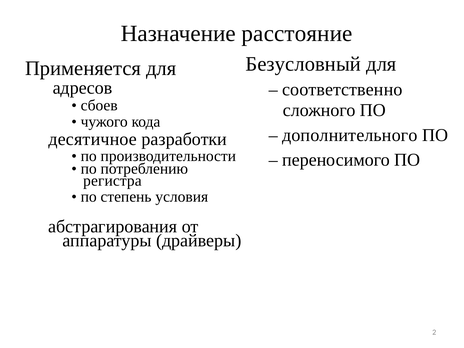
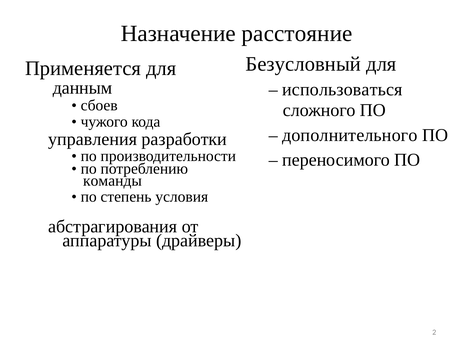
адресов: адресов -> данным
соответственно: соответственно -> использоваться
десятичное: десятичное -> управления
регистра: регистра -> команды
